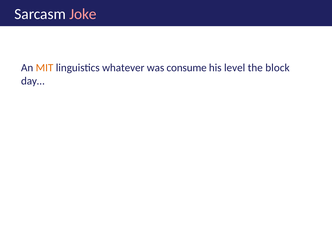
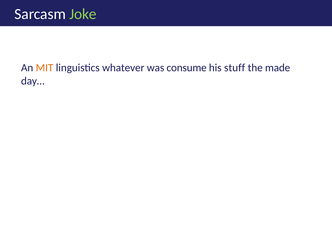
Joke colour: pink -> light green
level: level -> stuff
block: block -> made
